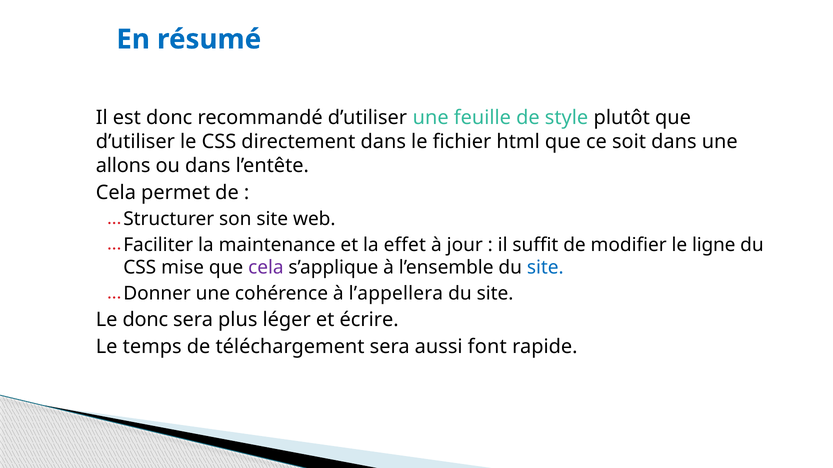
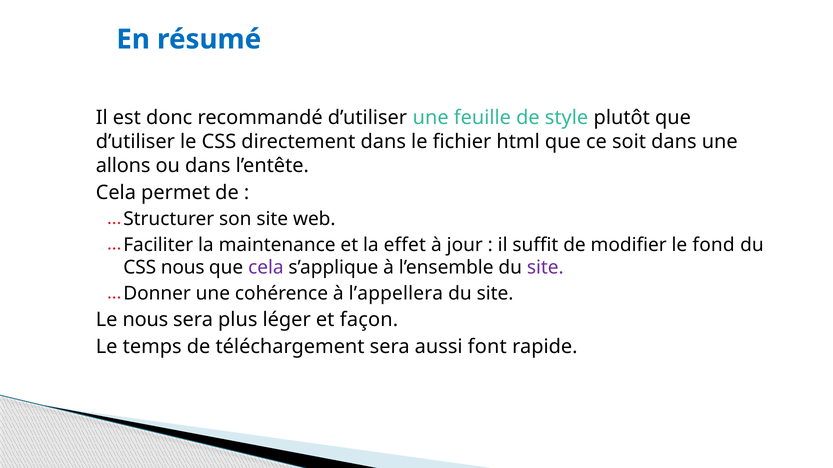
ligne: ligne -> fond
CSS mise: mise -> nous
site at (545, 268) colour: blue -> purple
Le donc: donc -> nous
écrire: écrire -> façon
